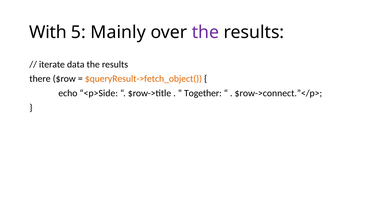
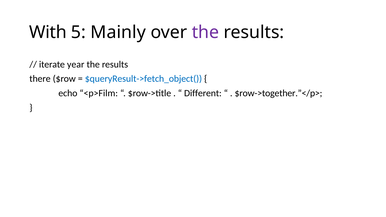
data: data -> year
$queryResult->fetch_object( colour: orange -> blue
<p>Side: <p>Side -> <p>Film
Together: Together -> Different
$row->connect.”</p>: $row->connect.”</p> -> $row->together.”</p>
